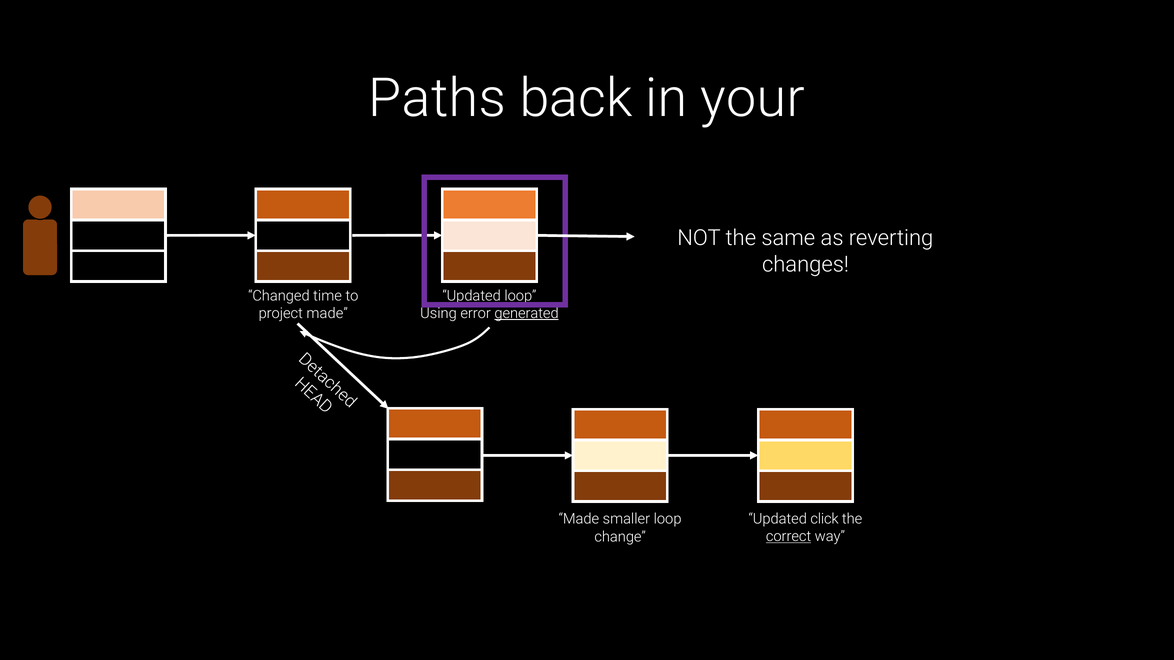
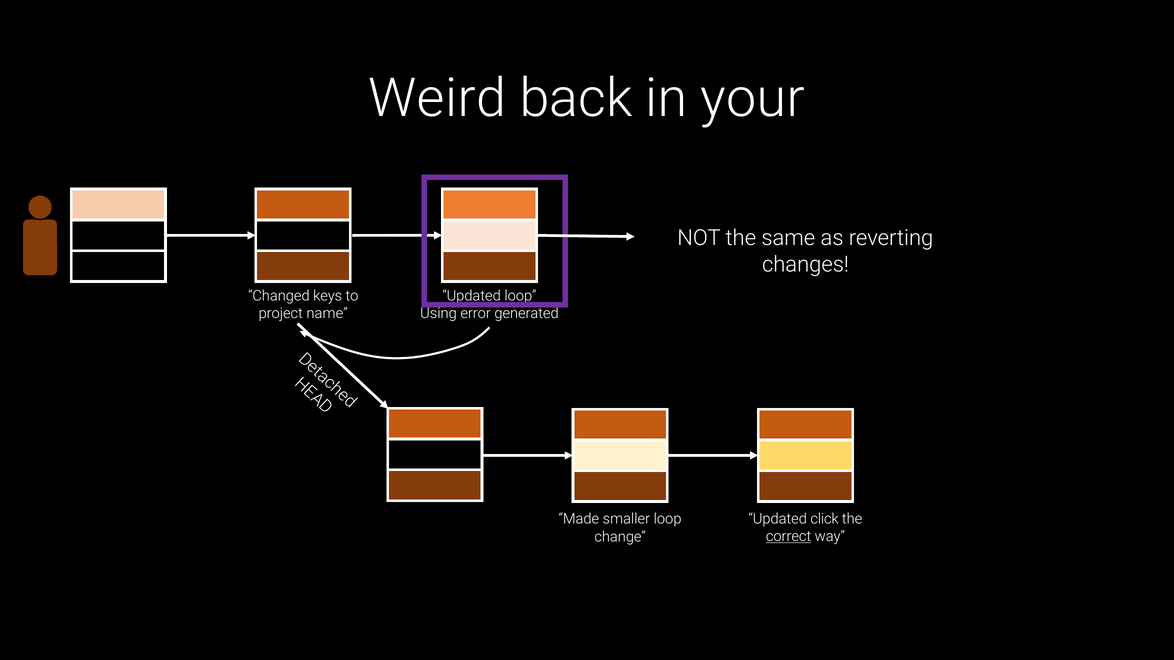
Paths: Paths -> Weird
time: time -> keys
project made: made -> name
generated underline: present -> none
